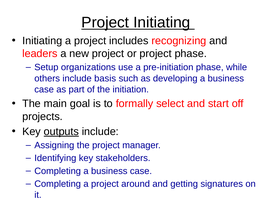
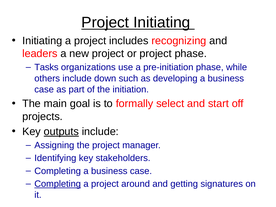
Setup: Setup -> Tasks
basis: basis -> down
Completing at (58, 184) underline: none -> present
